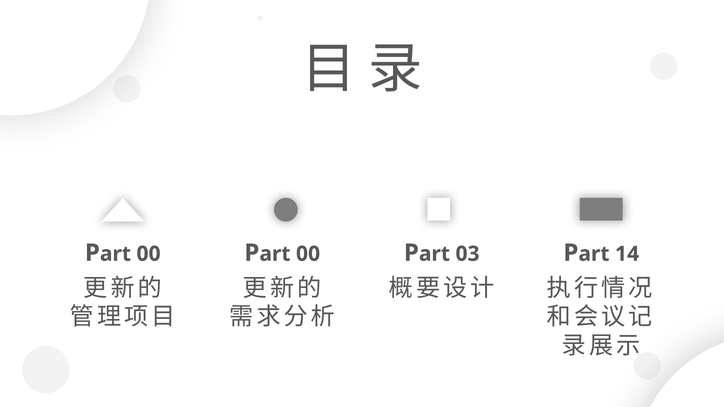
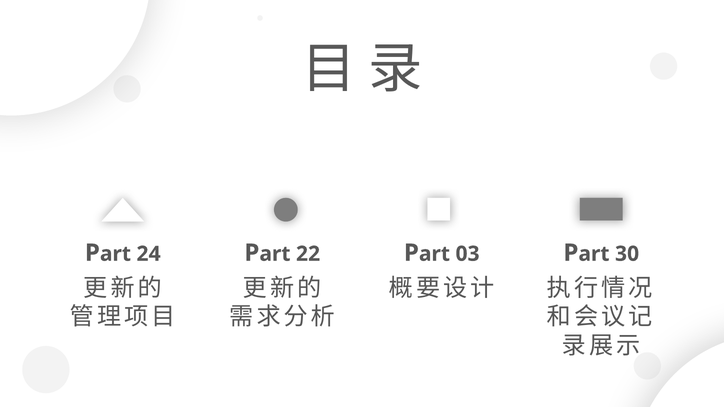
00 at (149, 254): 00 -> 24
00 at (308, 254): 00 -> 22
14: 14 -> 30
